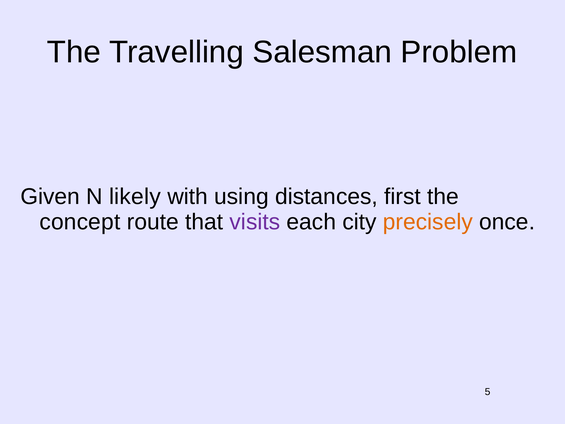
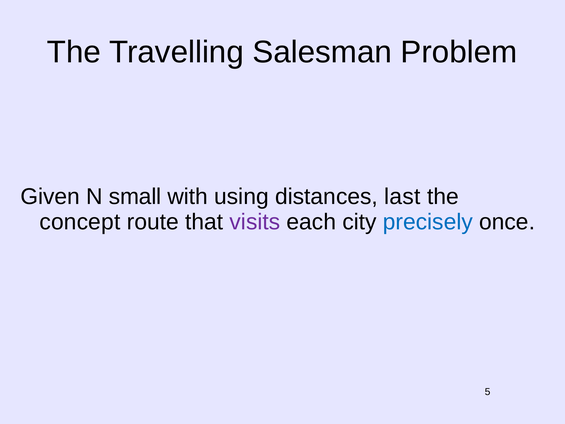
likely: likely -> small
first: first -> last
precisely colour: orange -> blue
